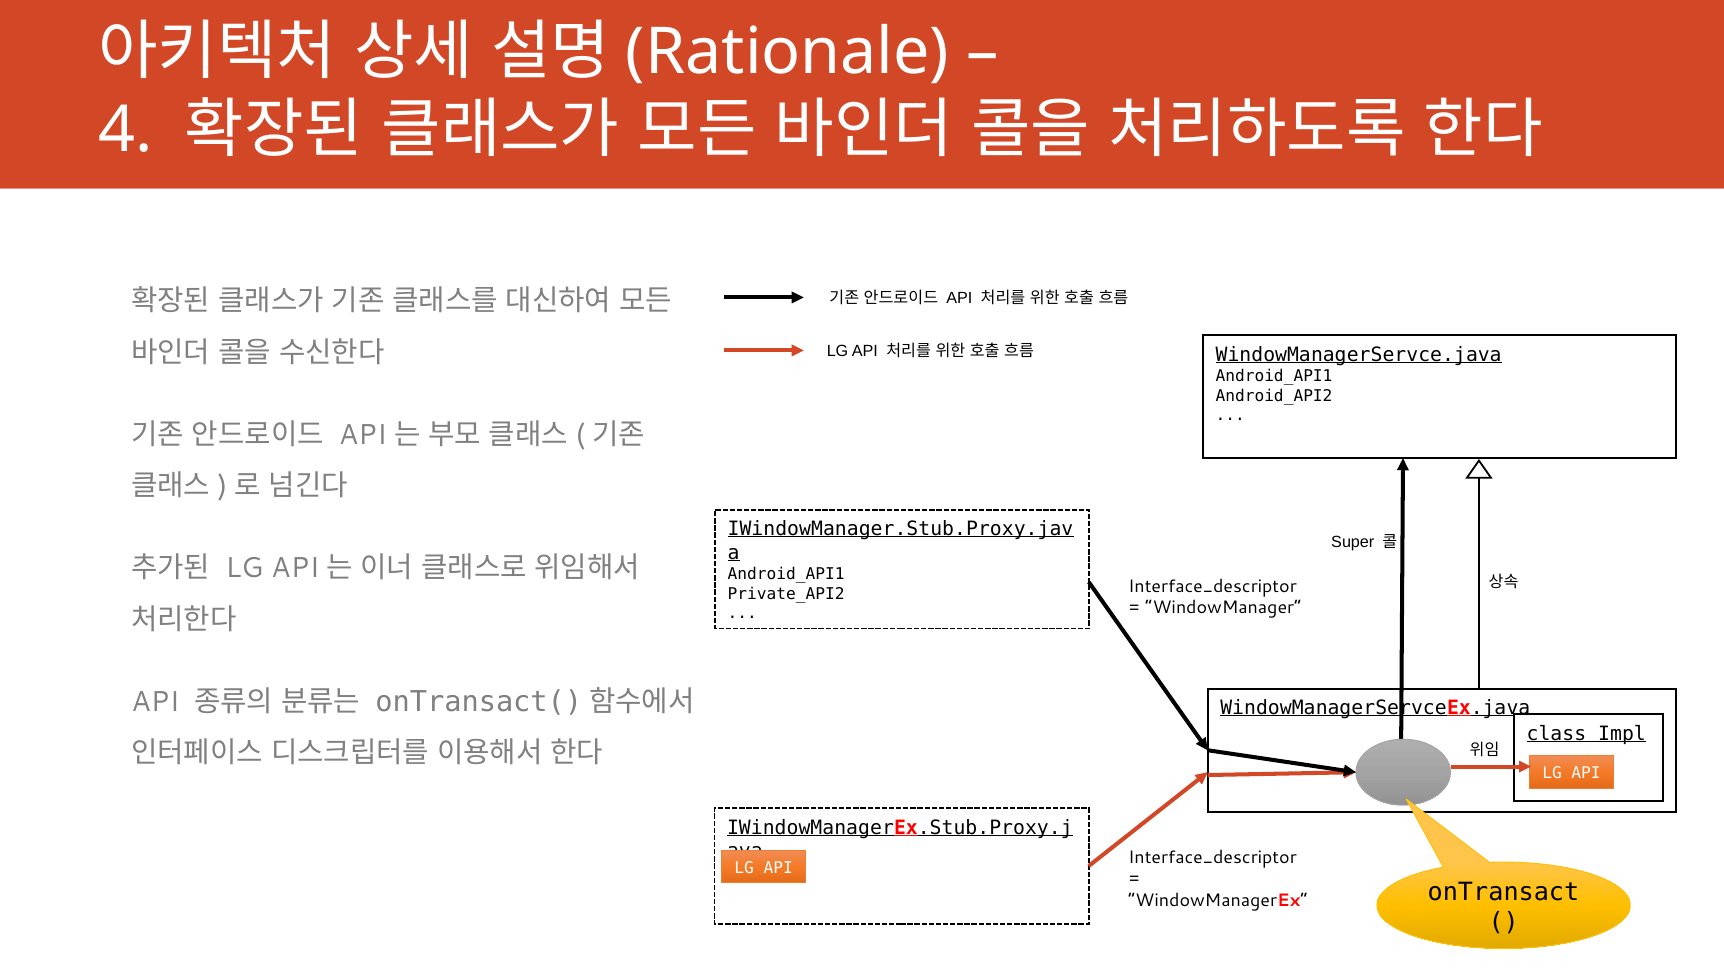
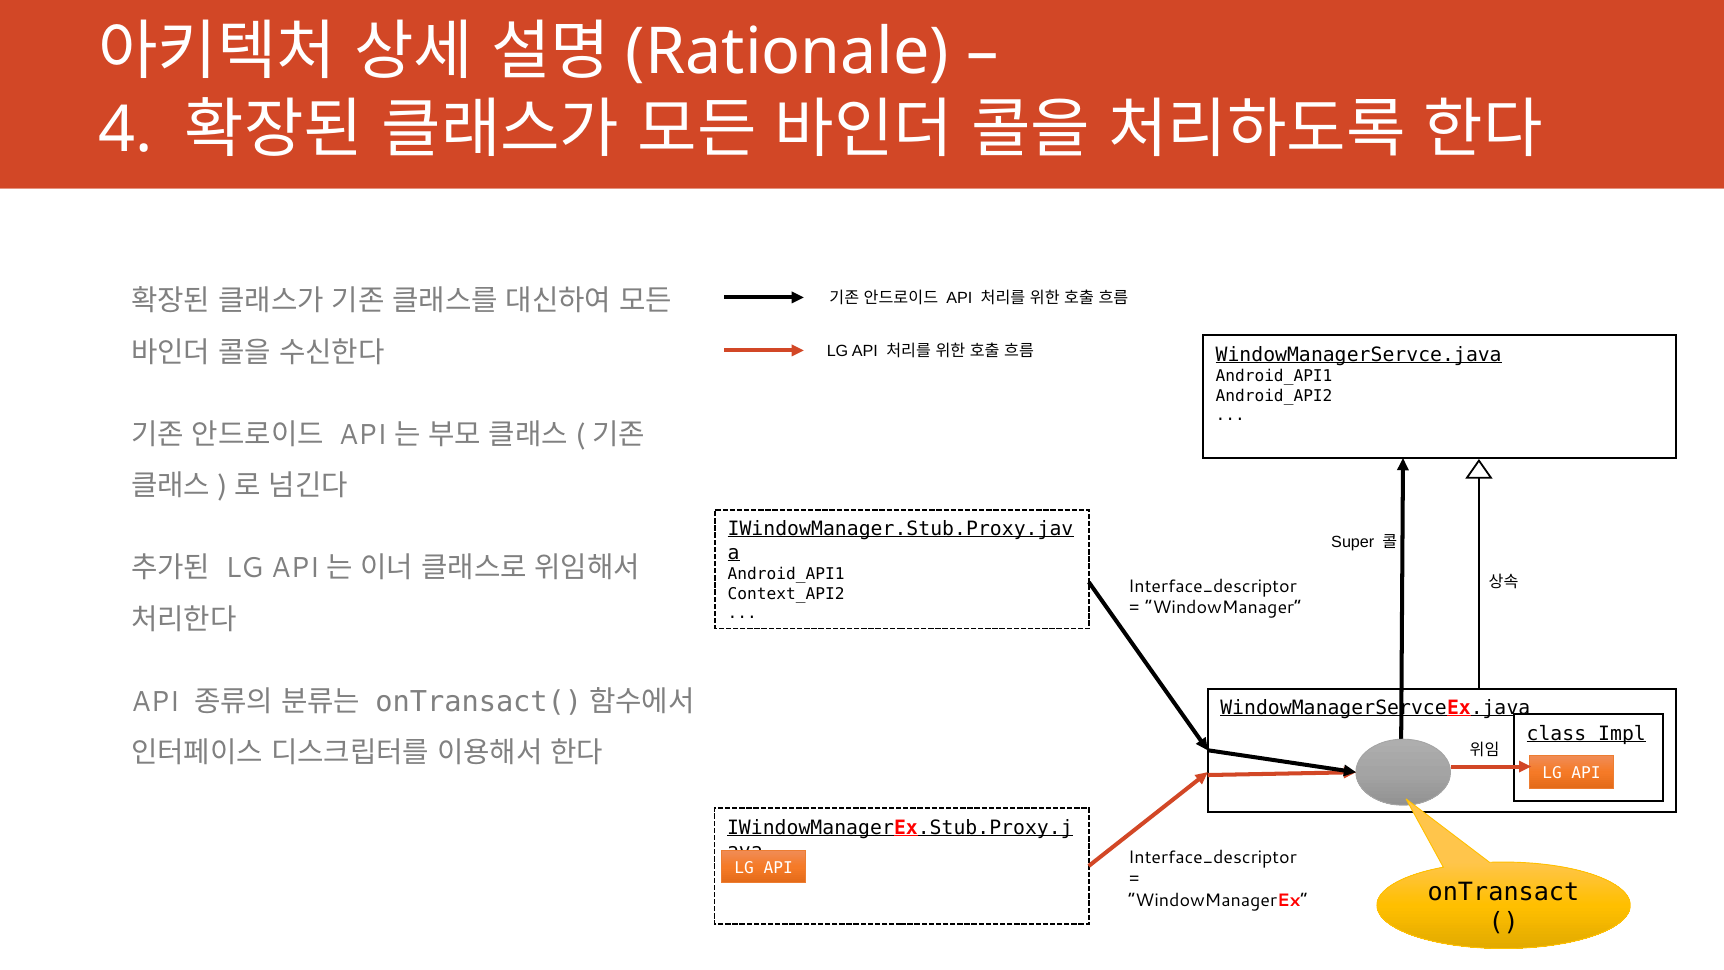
Private_API2: Private_API2 -> Context_API2
